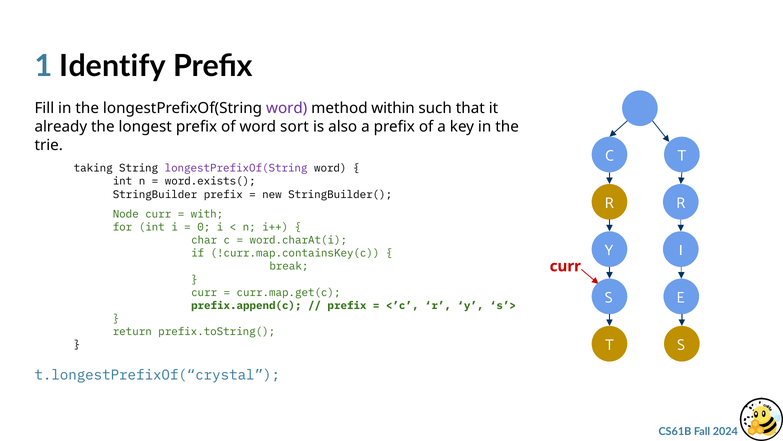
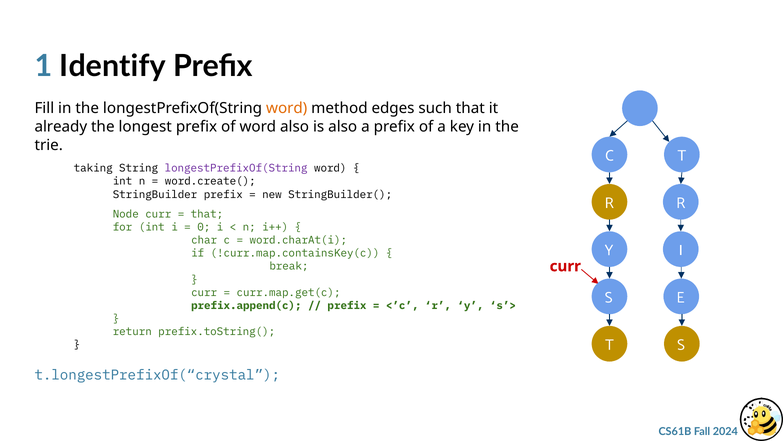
word at (287, 108) colour: purple -> orange
within: within -> edges
word sort: sort -> also
word.exists(: word.exists( -> word.create(
with at (207, 214): with -> that
